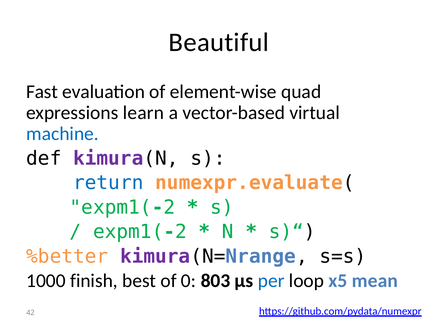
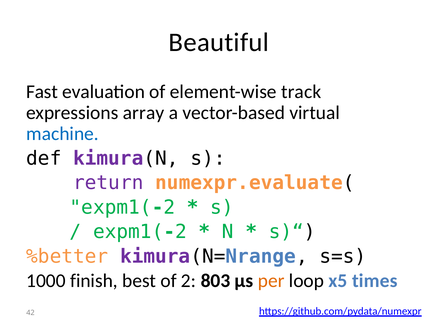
quad: quad -> track
learn: learn -> array
return colour: blue -> purple
0: 0 -> 2
per colour: blue -> orange
mean: mean -> times
